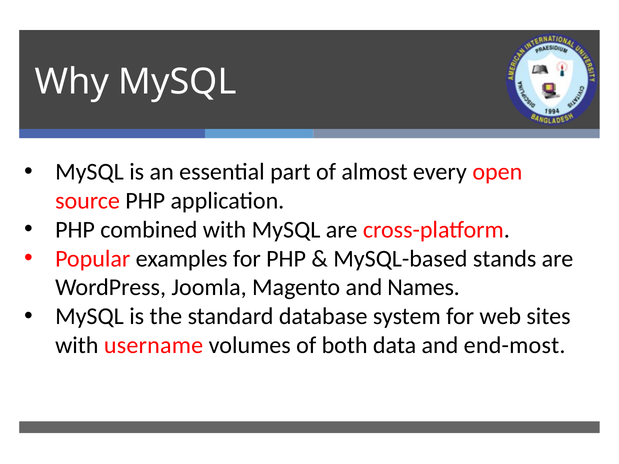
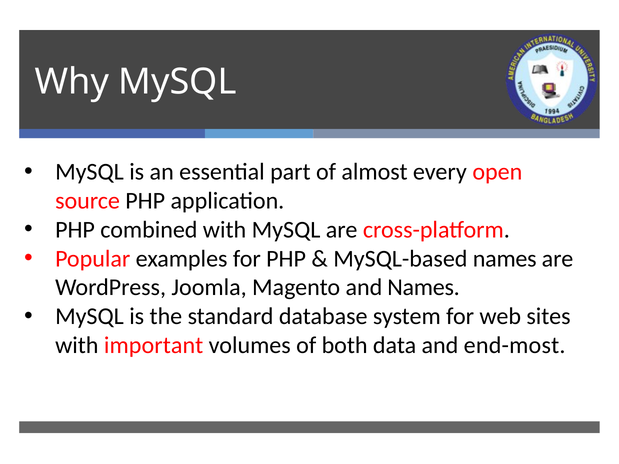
MySQL-based stands: stands -> names
username: username -> important
